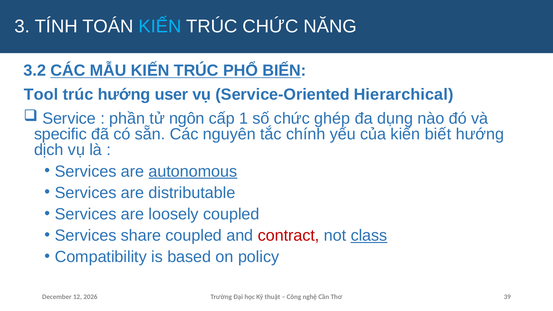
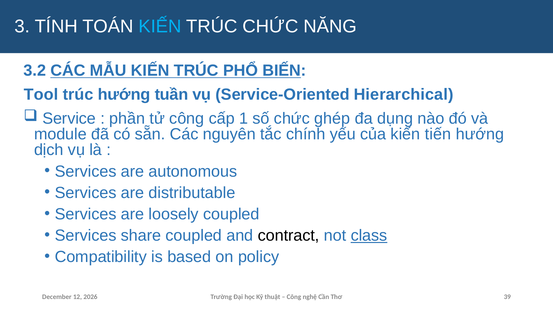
user: user -> tuần
tử ngôn: ngôn -> công
specific: specific -> module
biết: biết -> tiến
autonomous underline: present -> none
contract colour: red -> black
